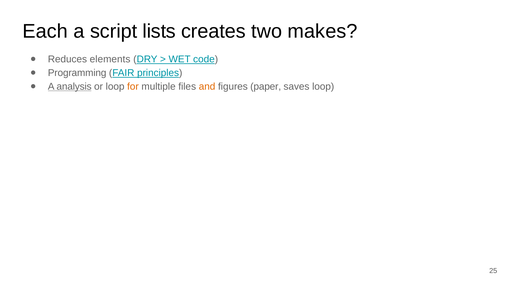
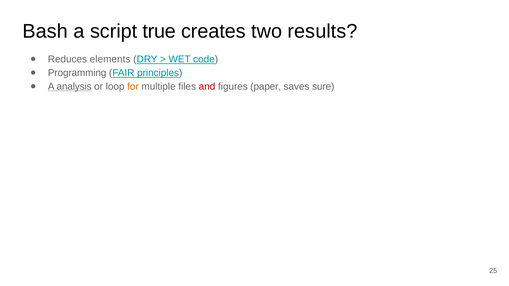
Each: Each -> Bash
lists: lists -> true
makes: makes -> results
and colour: orange -> red
saves loop: loop -> sure
